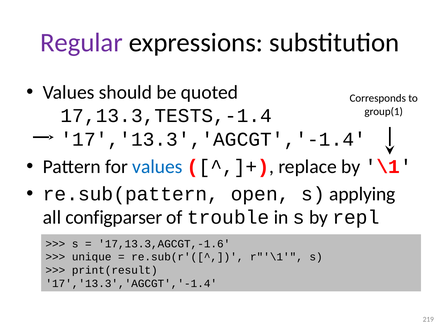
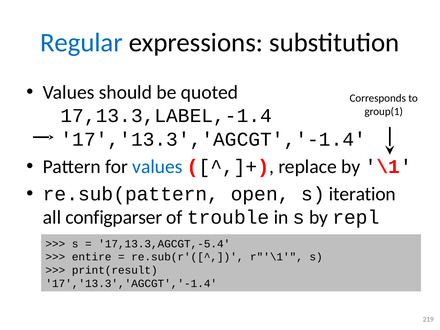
Regular colour: purple -> blue
17,13.3,TESTS,-1.4: 17,13.3,TESTS,-1.4 -> 17,13.3,LABEL,-1.4
applying: applying -> iteration
17,13.3,AGCGT,-1.6: 17,13.3,AGCGT,-1.6 -> 17,13.3,AGCGT,-5.4
unique: unique -> entire
